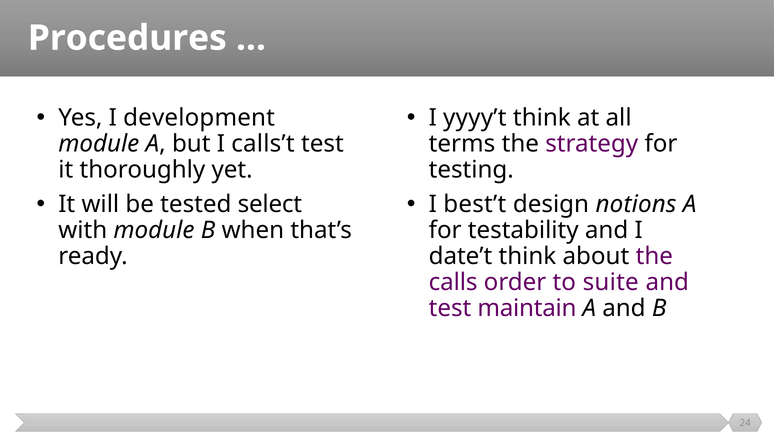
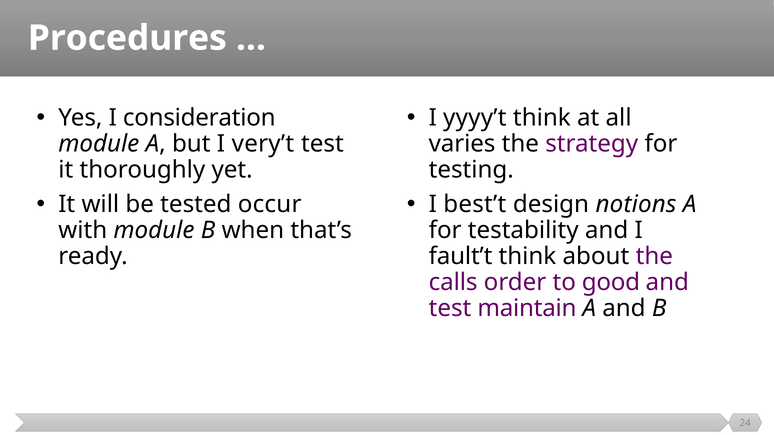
development: development -> consideration
terms: terms -> varies
calls’t: calls’t -> very’t
select: select -> occur
date’t: date’t -> fault’t
suite: suite -> good
